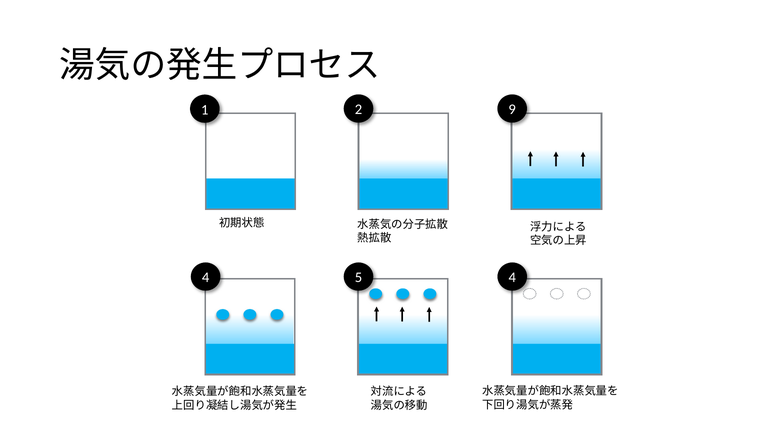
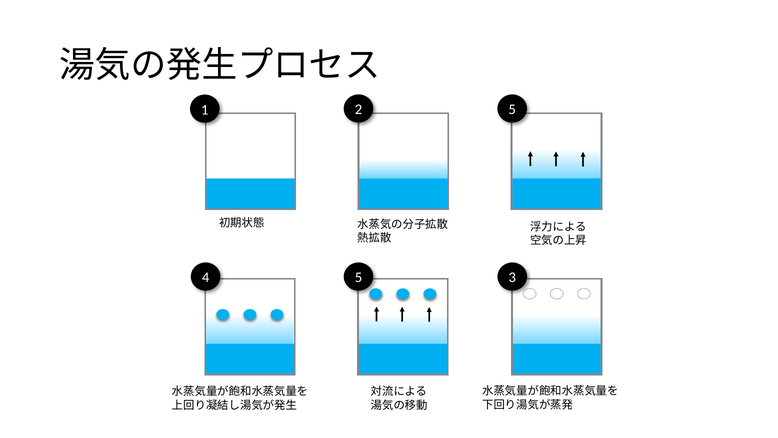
2 9: 9 -> 5
5 4: 4 -> 3
